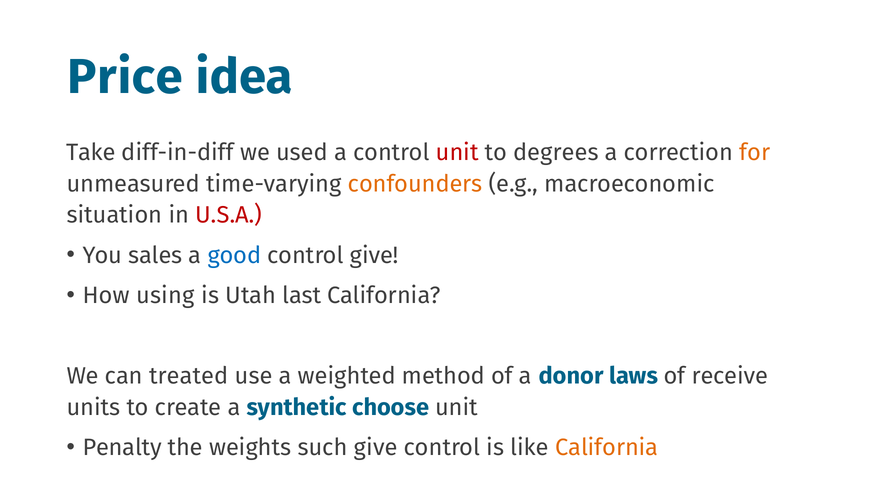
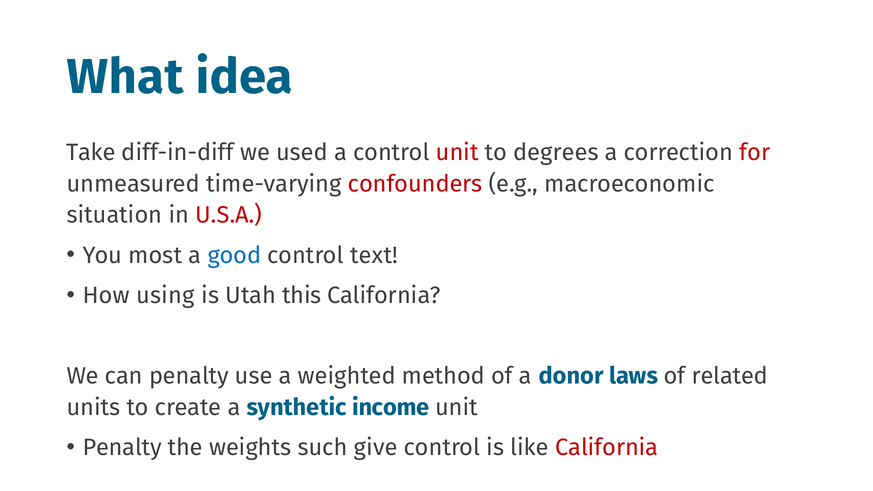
Price: Price -> What
for colour: orange -> red
confounders colour: orange -> red
sales: sales -> most
control give: give -> text
last: last -> this
can treated: treated -> penalty
receive: receive -> related
choose: choose -> income
California at (607, 448) colour: orange -> red
